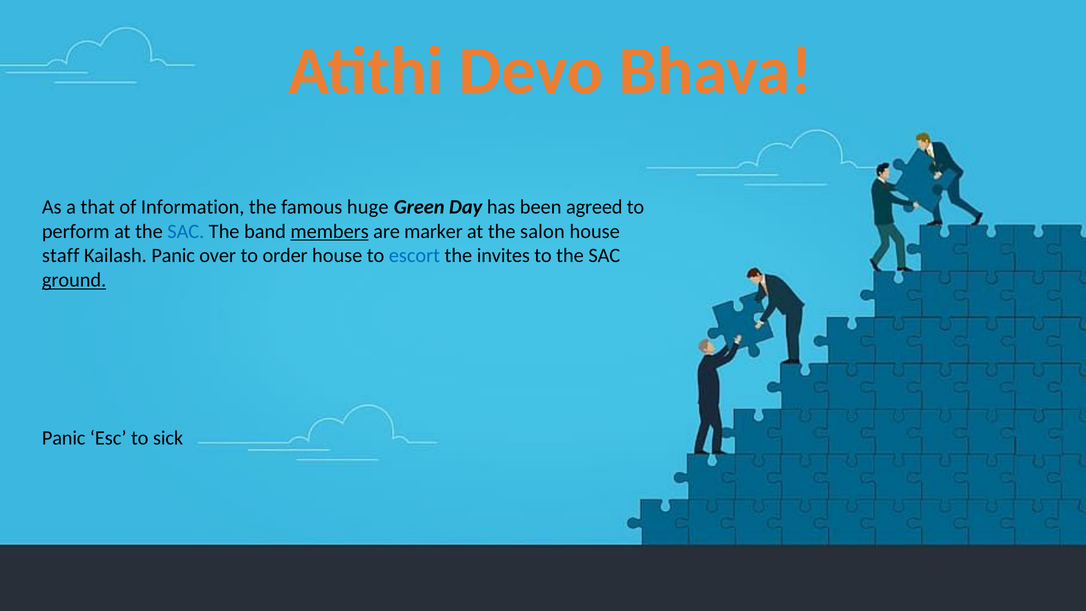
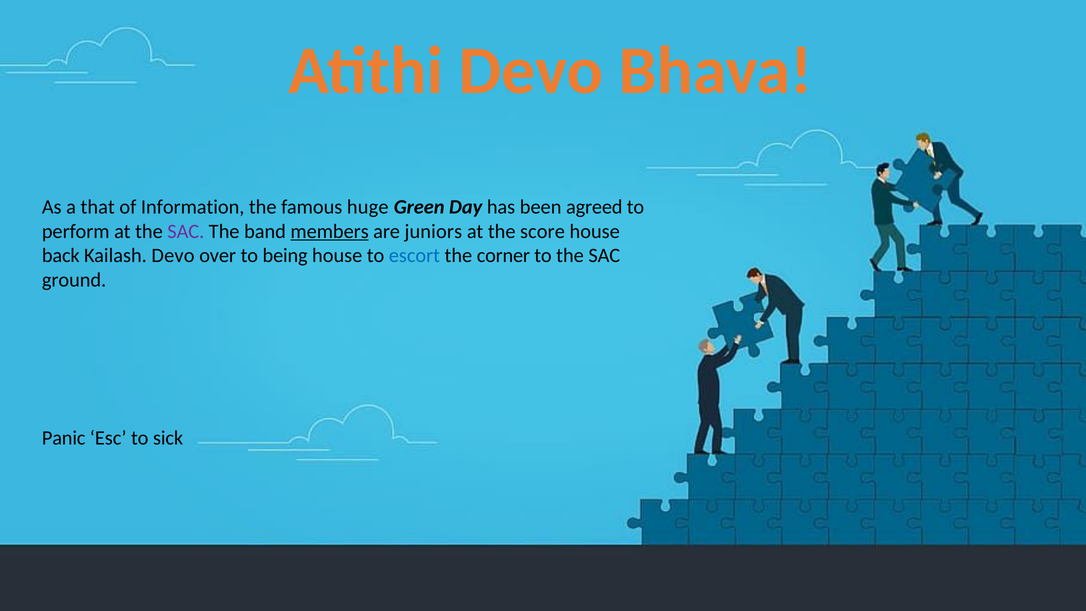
SAC at (186, 231) colour: blue -> purple
marker: marker -> juniors
salon: salon -> score
staff: staff -> back
Kailash Panic: Panic -> Devo
order: order -> being
invites: invites -> corner
ground underline: present -> none
